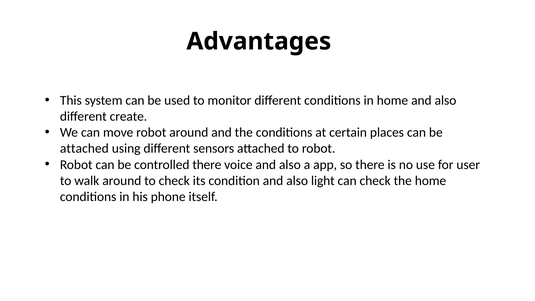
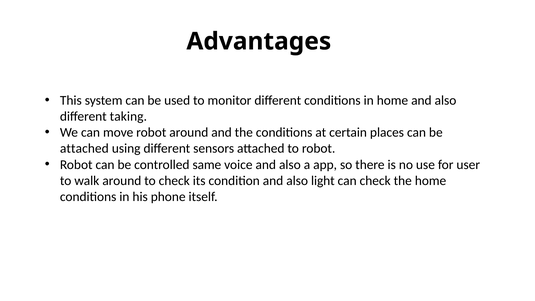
create: create -> taking
controlled there: there -> same
